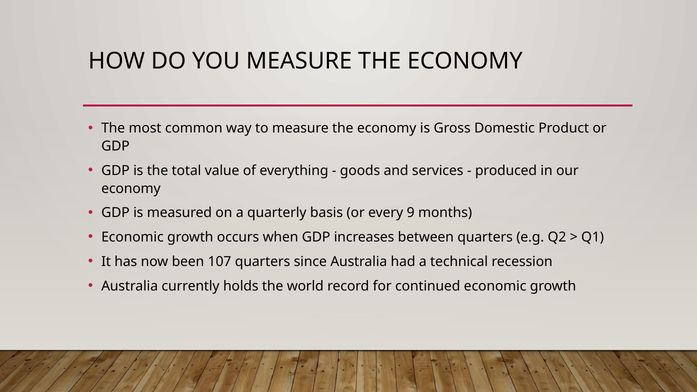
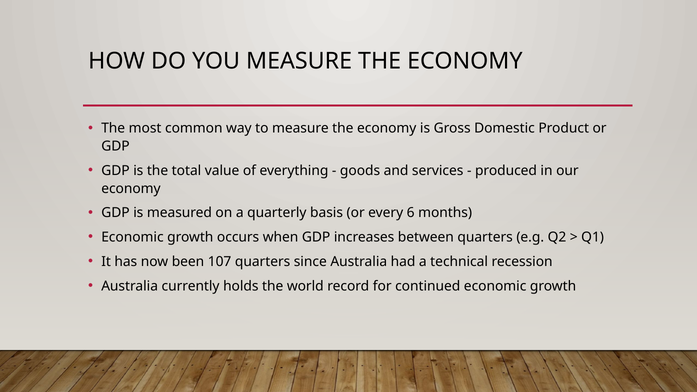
9: 9 -> 6
